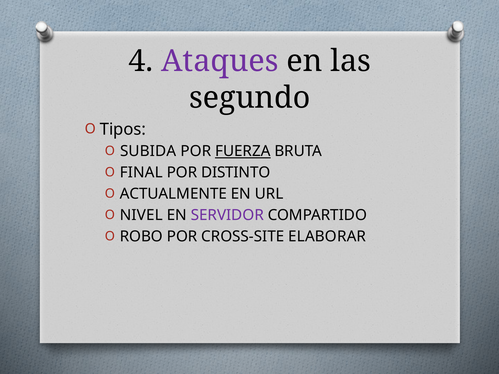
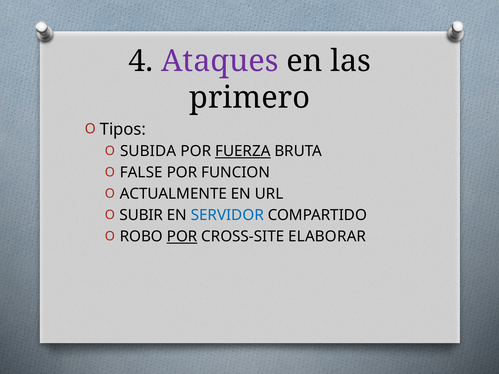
segundo: segundo -> primero
FINAL: FINAL -> FALSE
DISTINTO: DISTINTO -> FUNCION
NIVEL: NIVEL -> SUBIR
SERVIDOR colour: purple -> blue
POR at (182, 237) underline: none -> present
